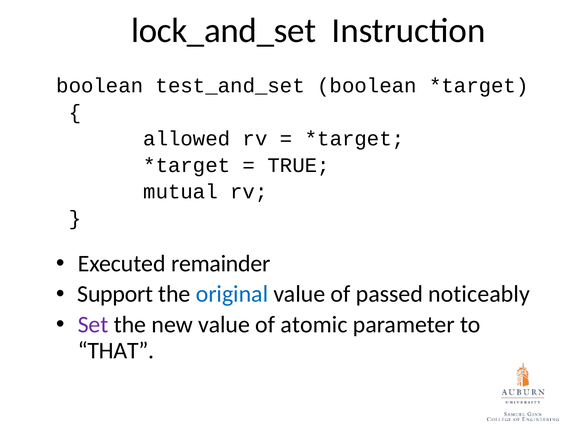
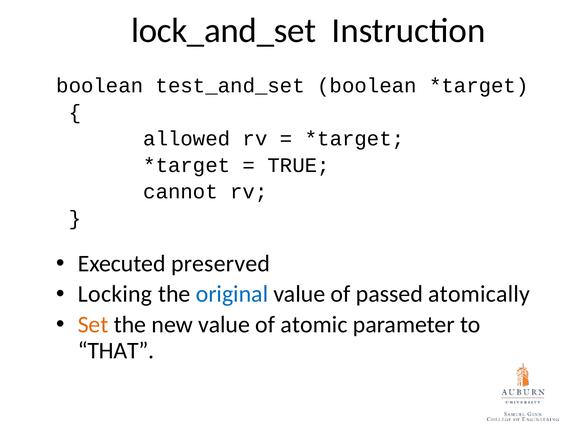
mutual: mutual -> cannot
remainder: remainder -> preserved
Support: Support -> Locking
noticeably: noticeably -> atomically
Set colour: purple -> orange
